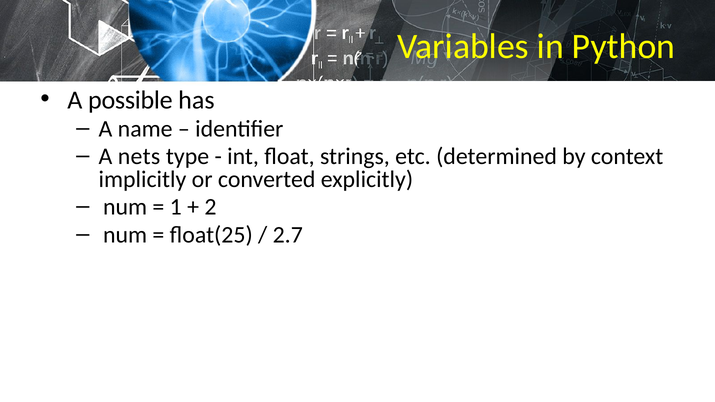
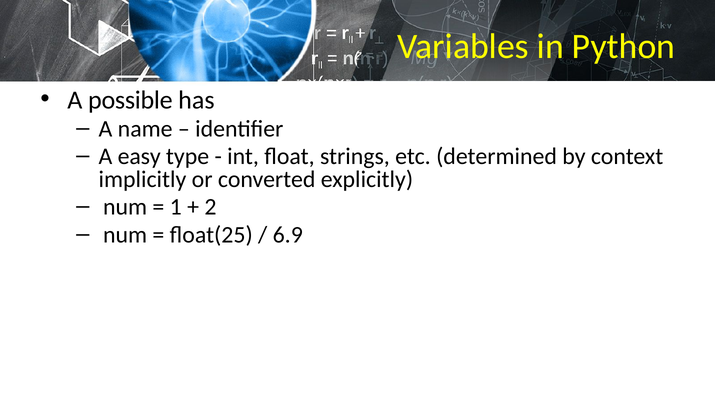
nets: nets -> easy
2.7: 2.7 -> 6.9
